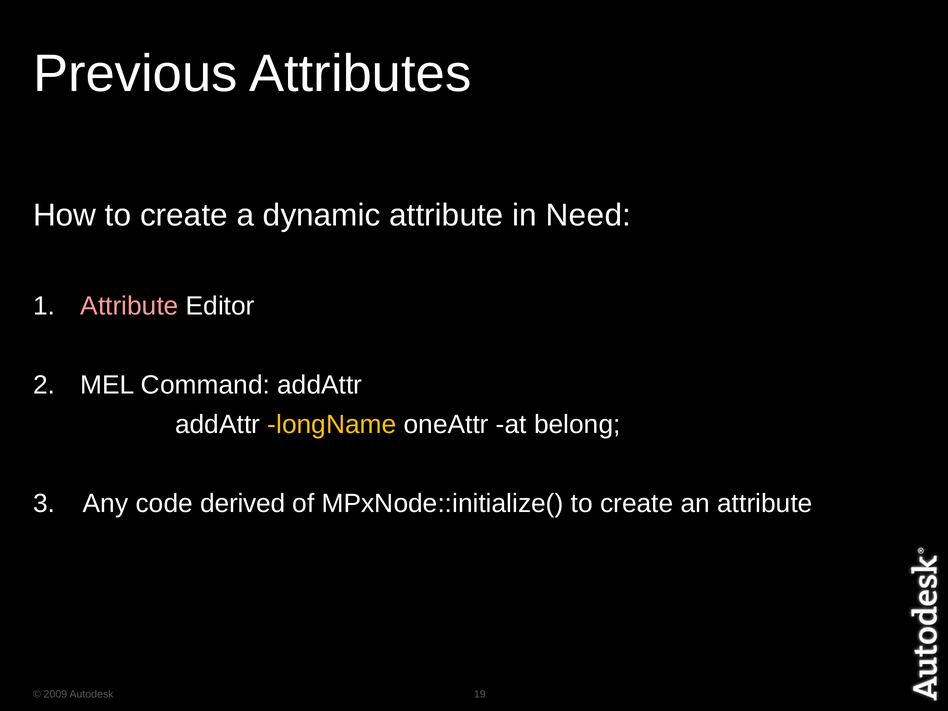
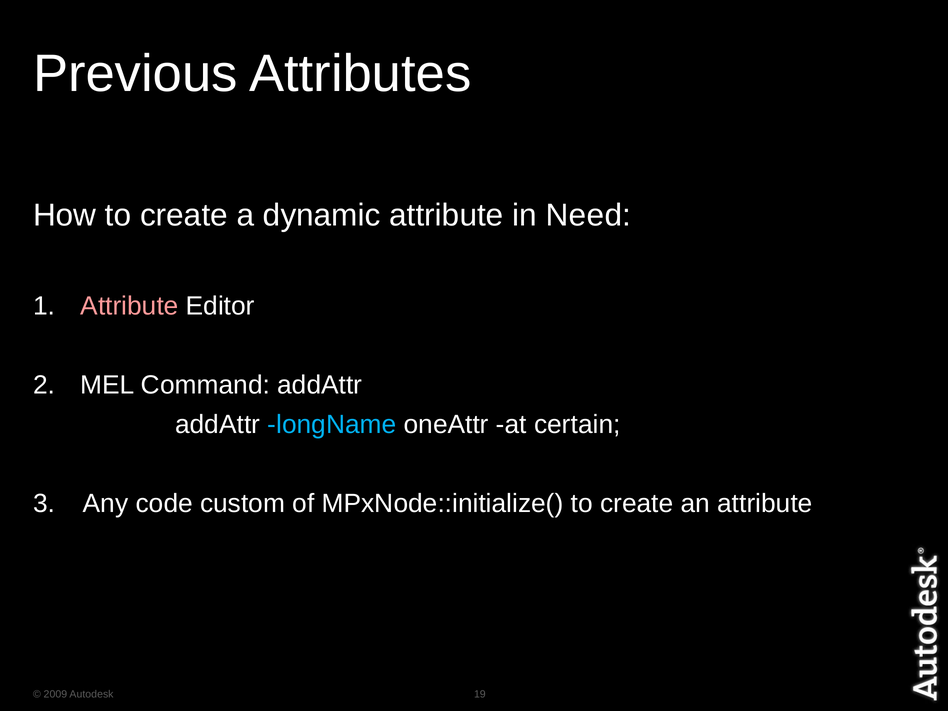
longName colour: yellow -> light blue
belong: belong -> certain
derived: derived -> custom
